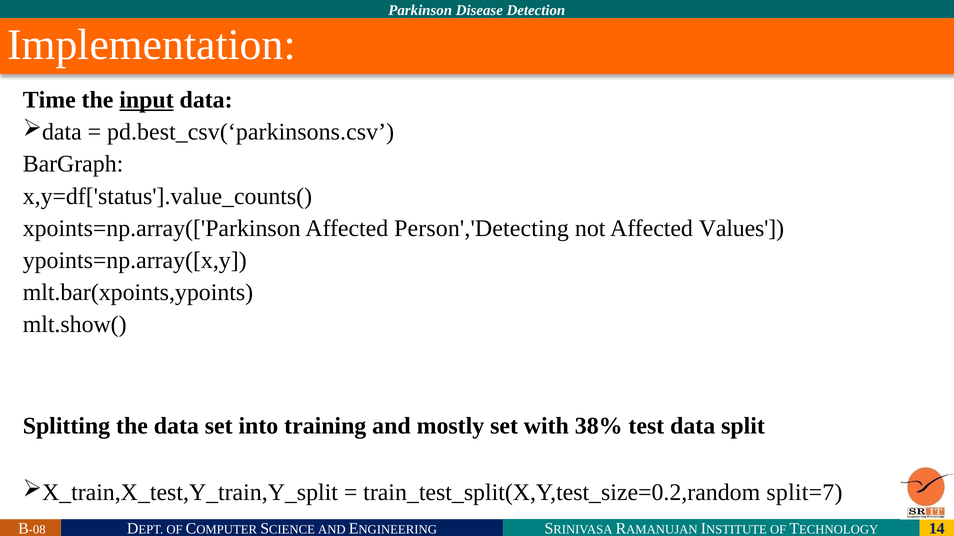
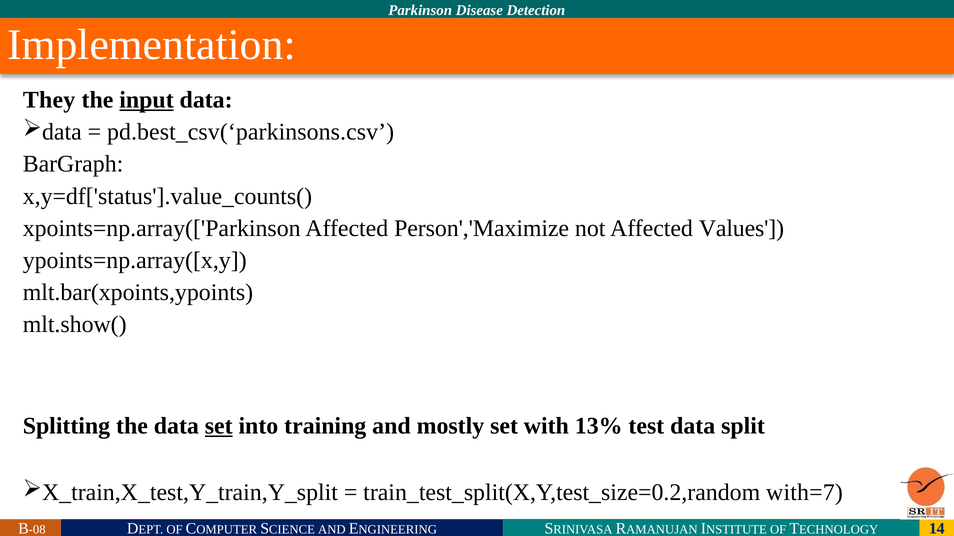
Time: Time -> They
Person','Detecting: Person','Detecting -> Person','Maximize
set at (219, 426) underline: none -> present
38%: 38% -> 13%
split=7: split=7 -> with=7
